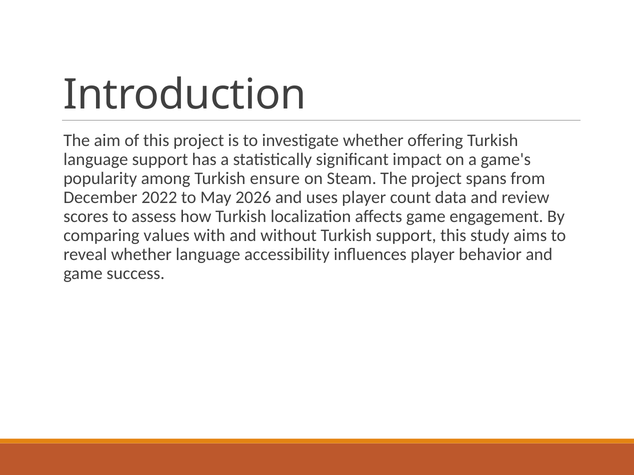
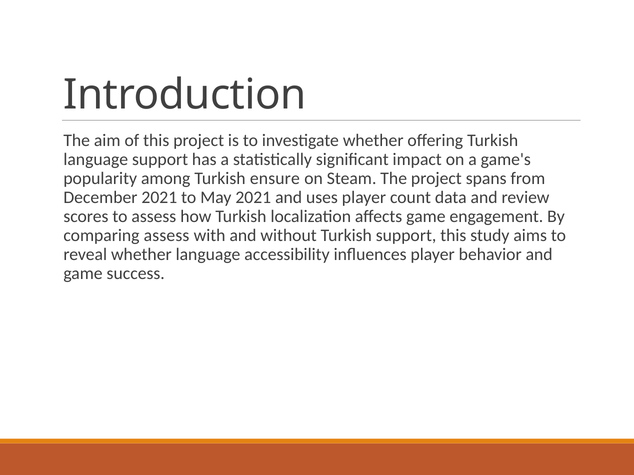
December 2022: 2022 -> 2021
May 2026: 2026 -> 2021
comparing values: values -> assess
